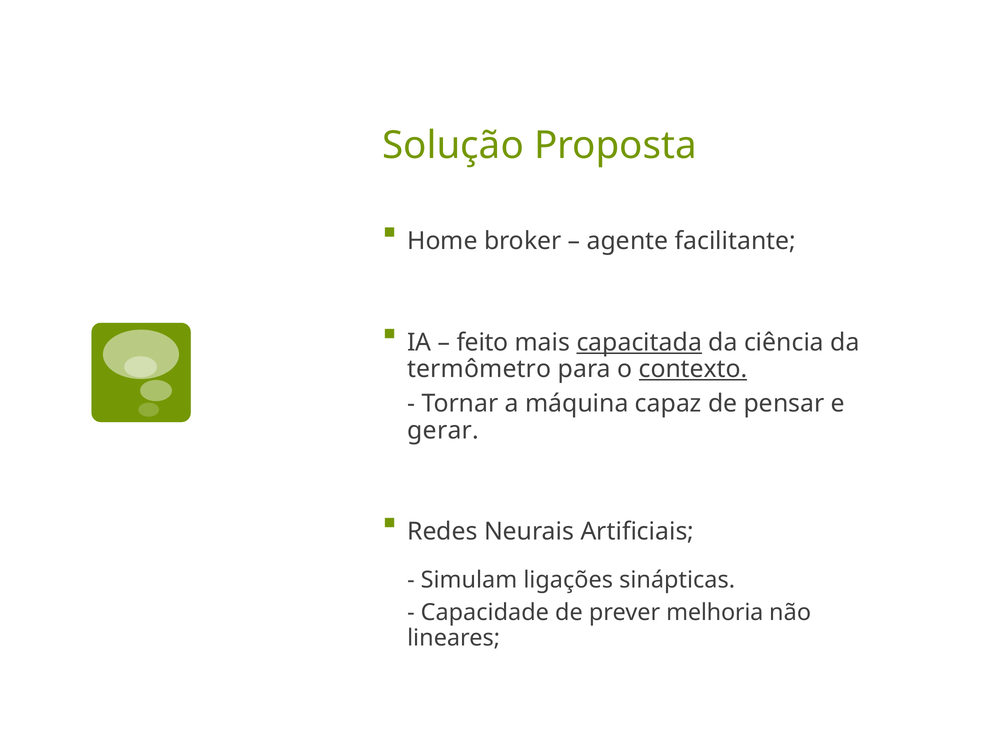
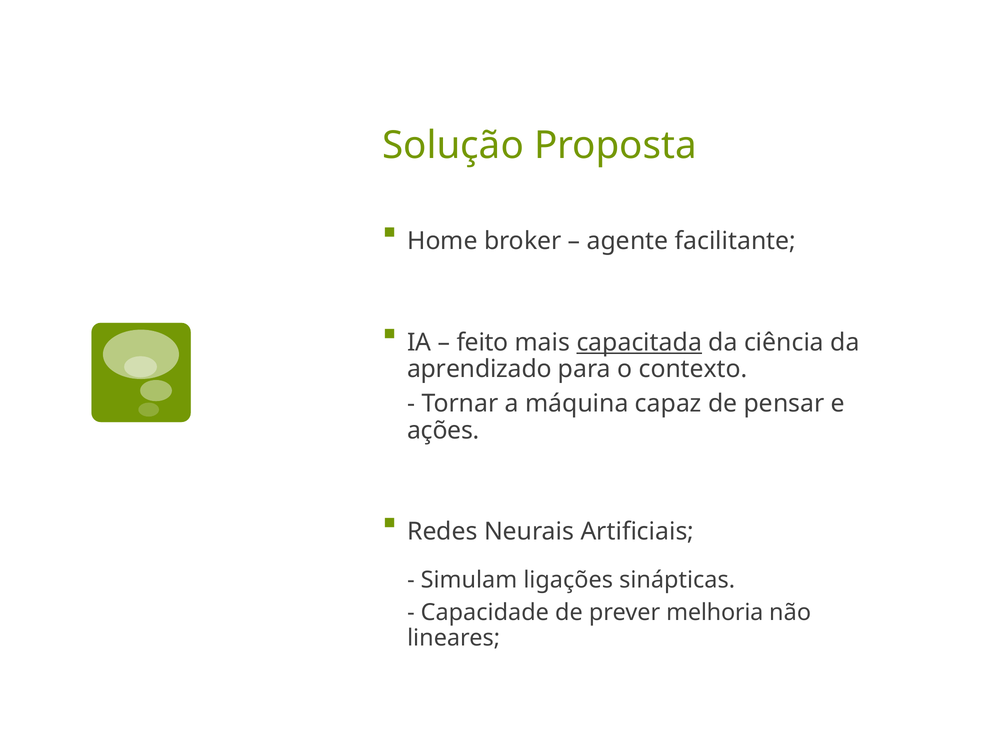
termômetro: termômetro -> aprendizado
contexto underline: present -> none
gerar: gerar -> ações
